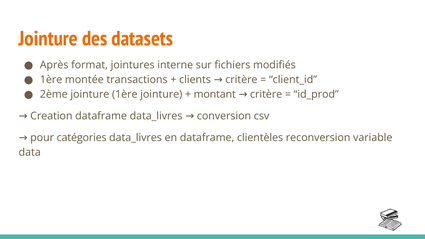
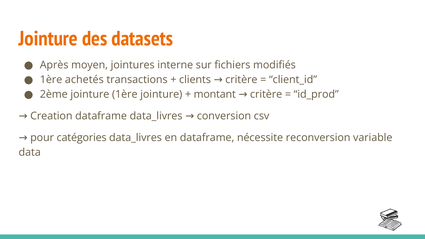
format: format -> moyen
montée: montée -> achetés
clientèles: clientèles -> nécessite
